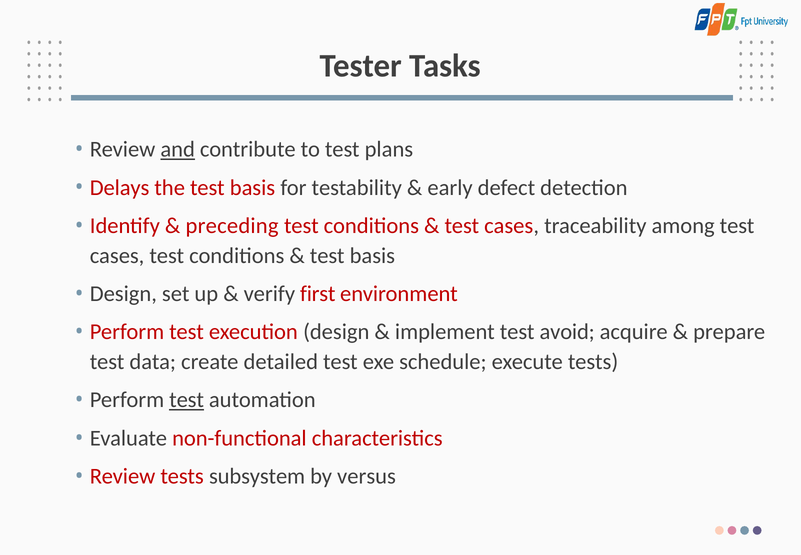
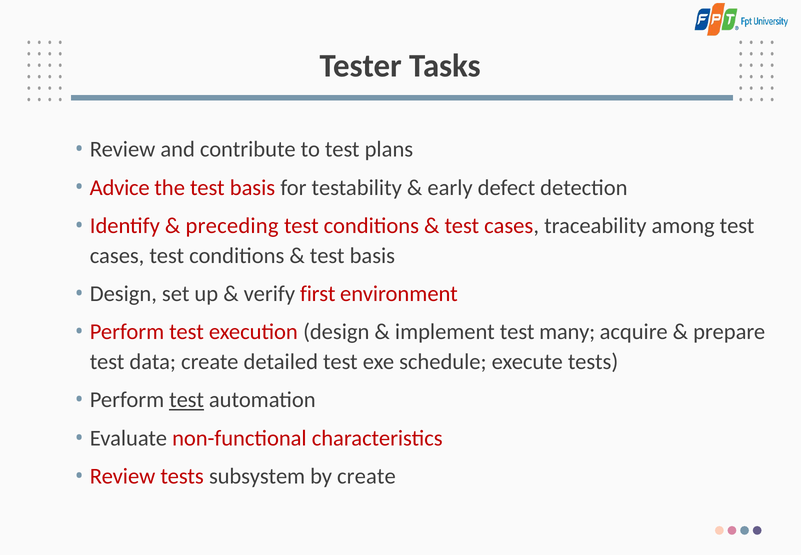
and underline: present -> none
Delays: Delays -> Advice
avoid: avoid -> many
by versus: versus -> create
